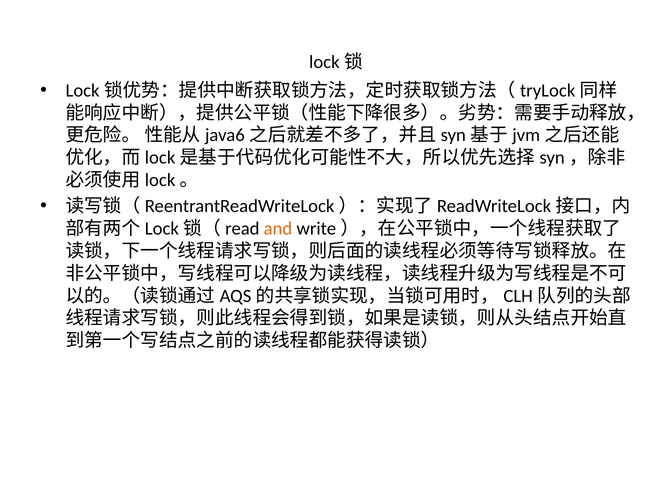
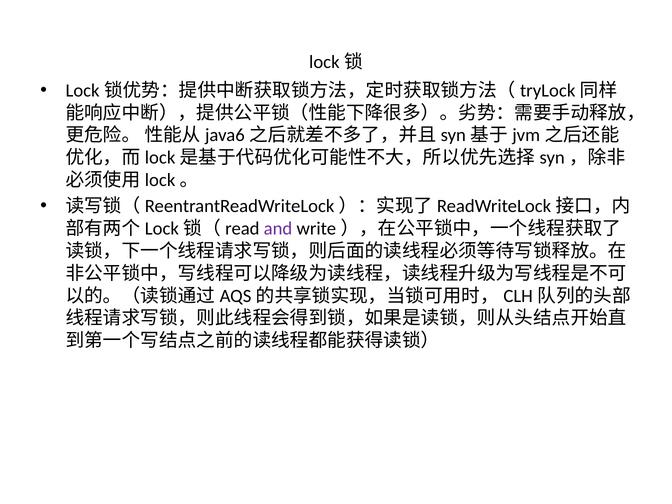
and colour: orange -> purple
